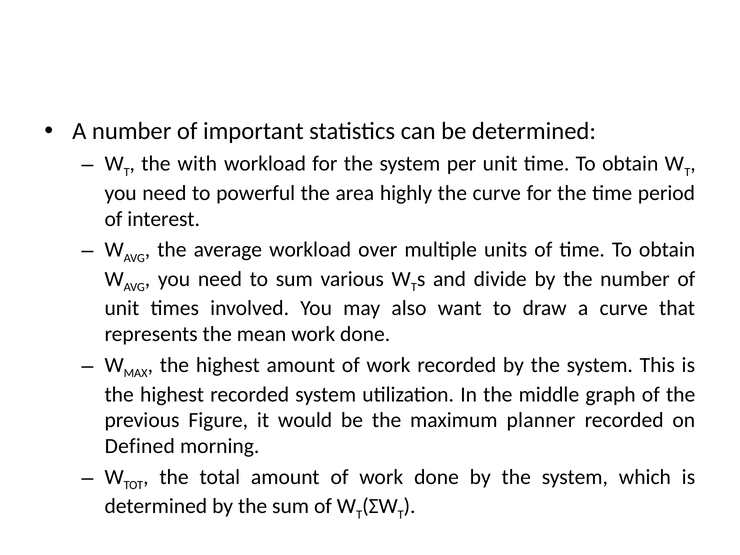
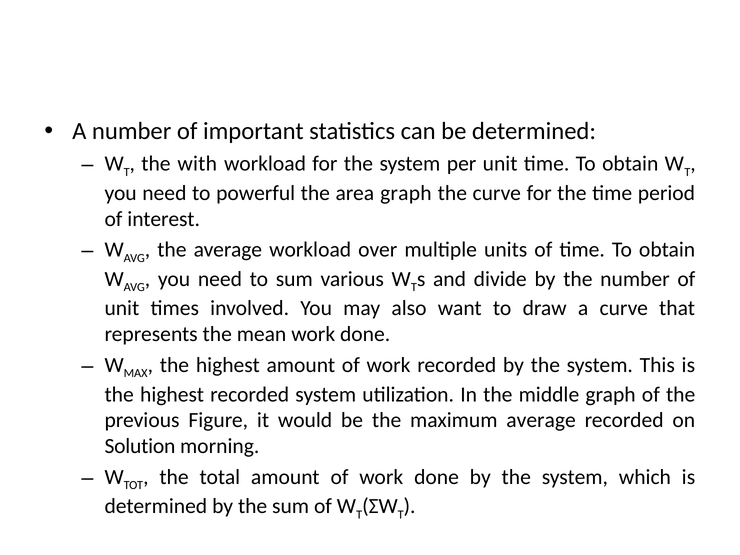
area highly: highly -> graph
maximum planner: planner -> average
Defined: Defined -> Solution
